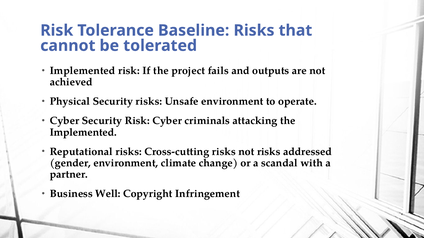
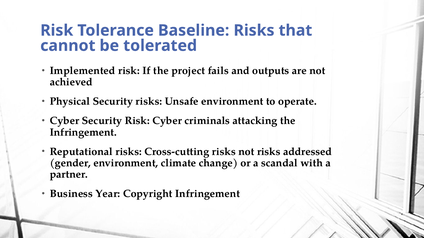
Implemented at (83, 133): Implemented -> Infringement
Well: Well -> Year
